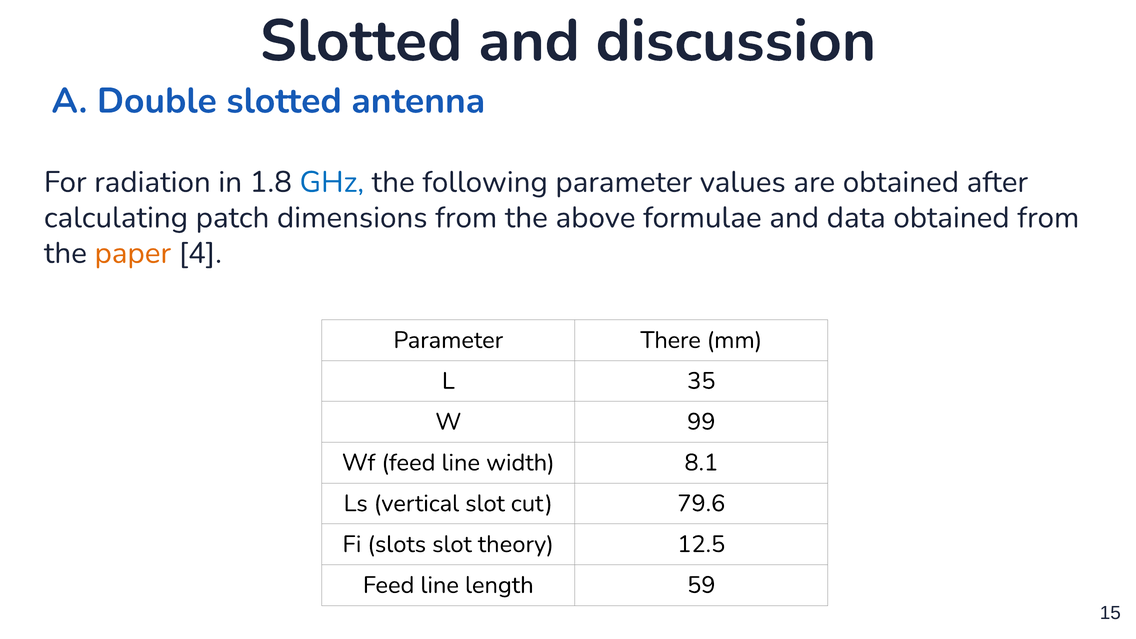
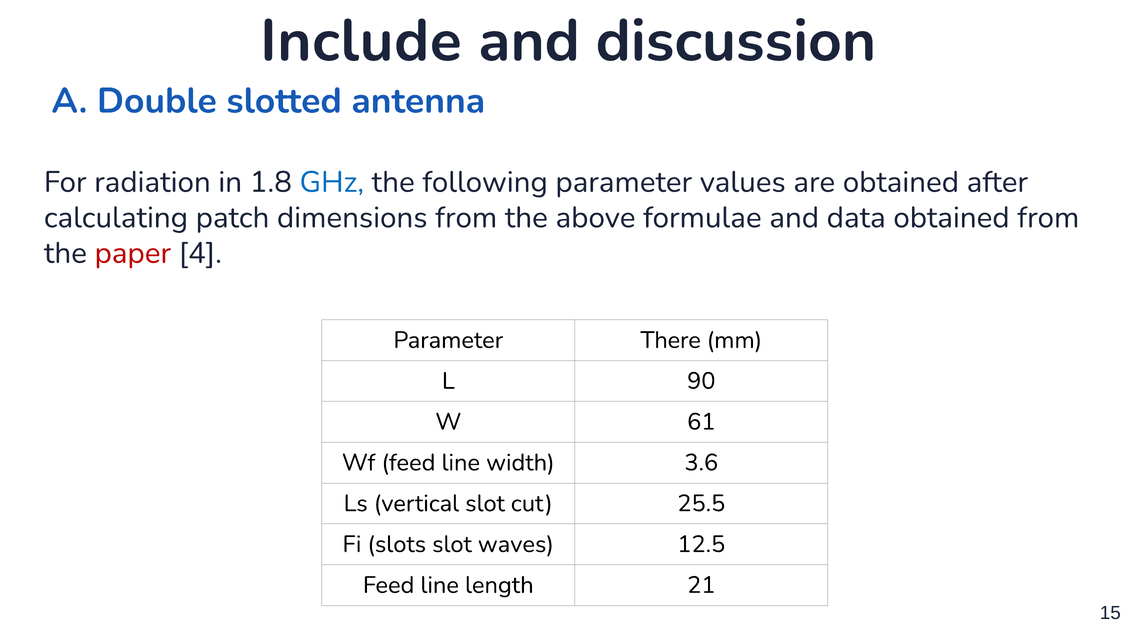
Slotted at (361, 41): Slotted -> Include
paper colour: orange -> red
35: 35 -> 90
99: 99 -> 61
8.1: 8.1 -> 3.6
79.6: 79.6 -> 25.5
theory: theory -> waves
59: 59 -> 21
